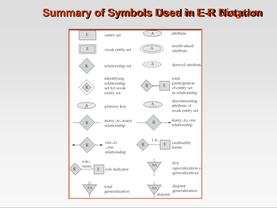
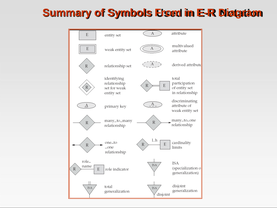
Does: Does -> From
